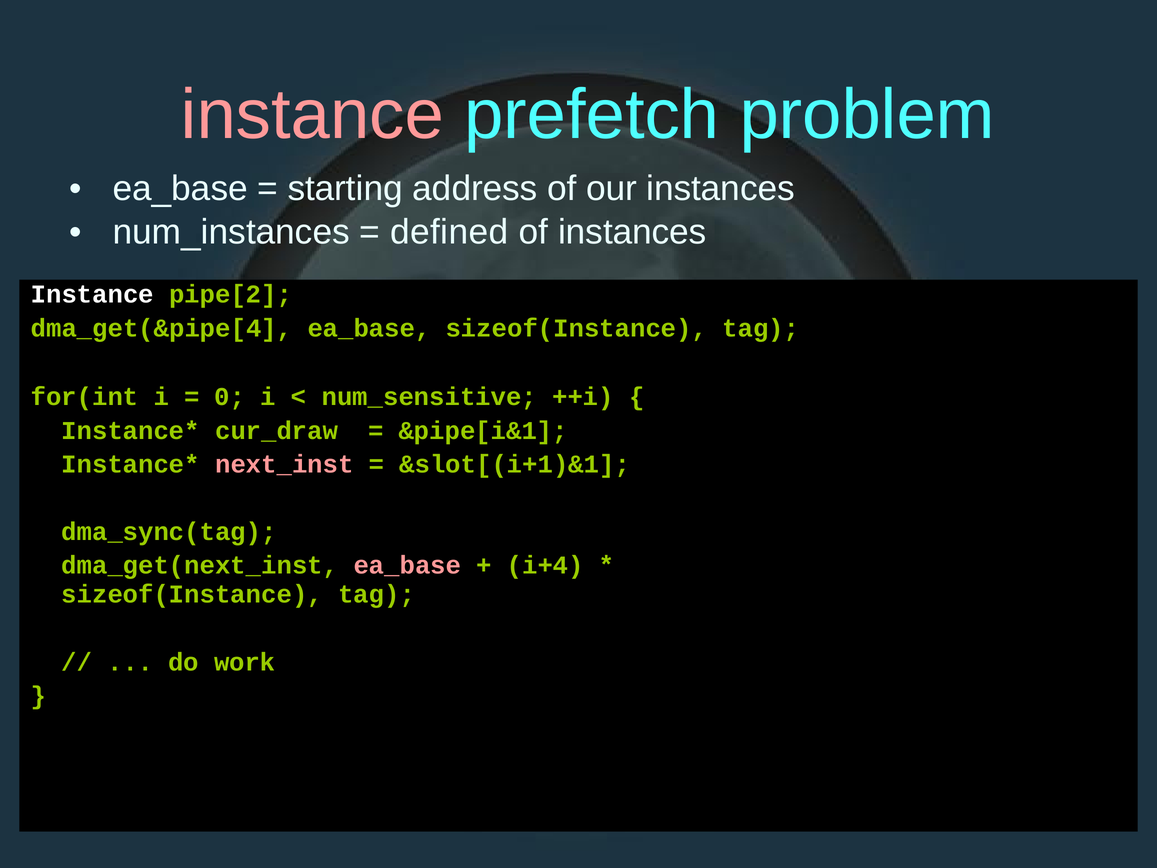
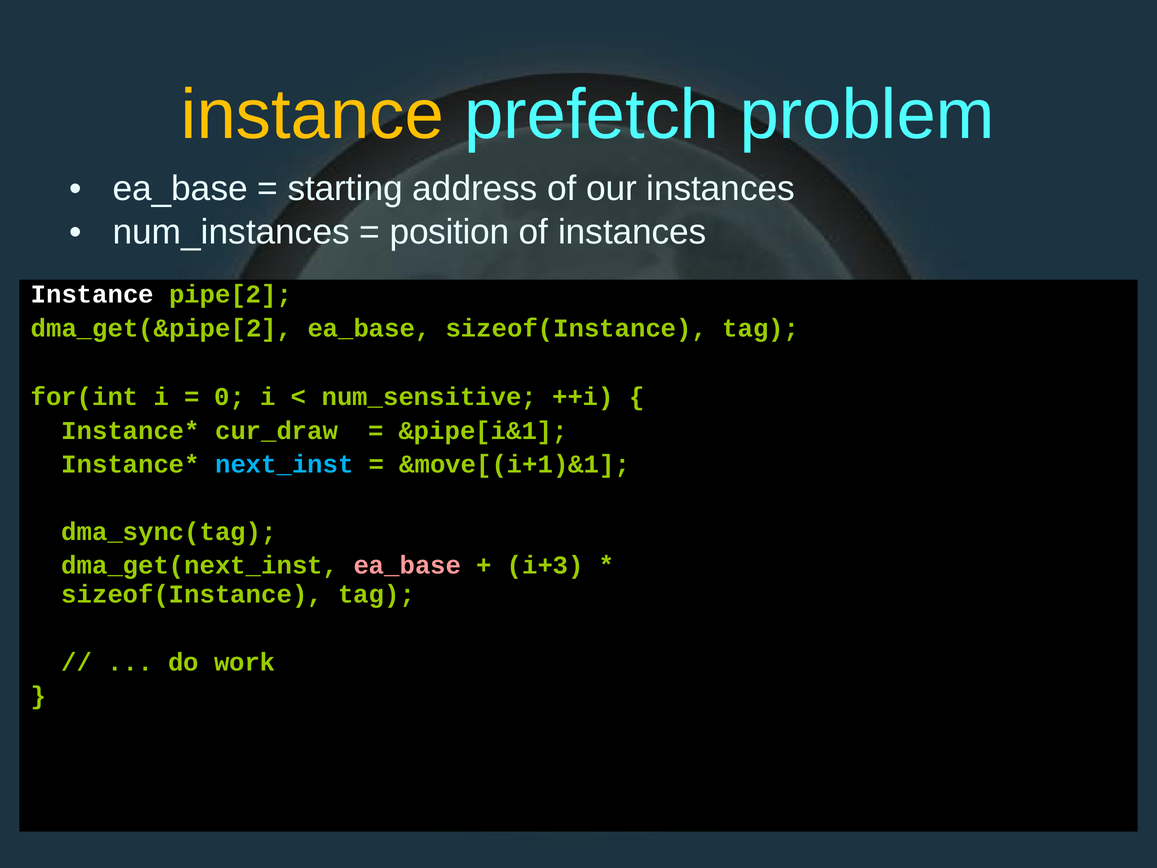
instance at (313, 115) colour: pink -> yellow
defined: defined -> position
dma_get(&pipe[4: dma_get(&pipe[4 -> dma_get(&pipe[2
next_inst colour: pink -> light blue
&slot[(i+1)&1: &slot[(i+1)&1 -> &move[(i+1)&1
i+4: i+4 -> i+3
